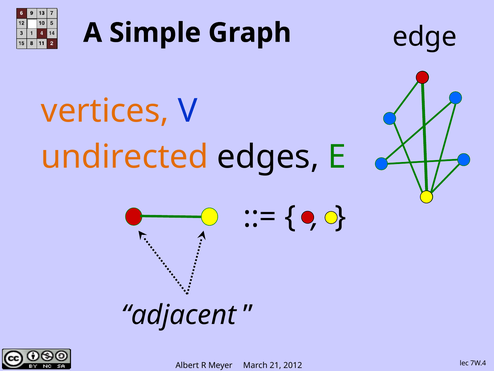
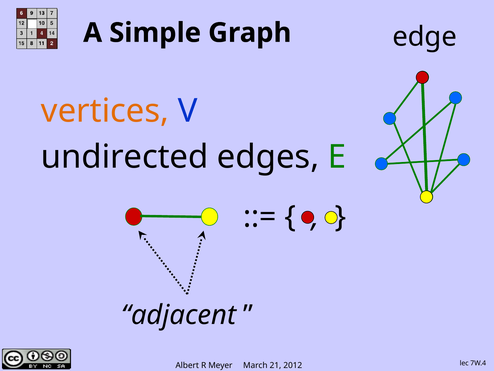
undirected colour: orange -> black
